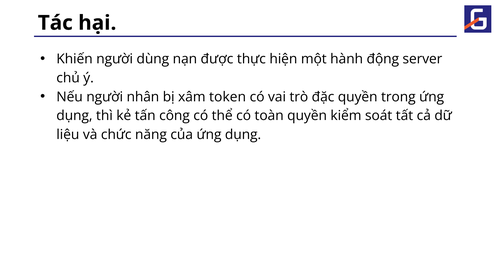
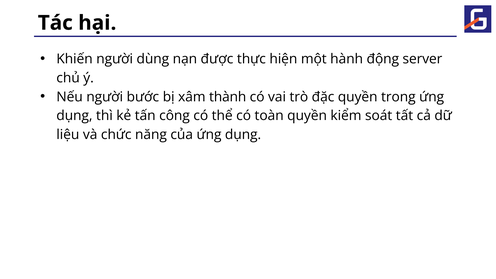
nhân: nhân -> bước
token: token -> thành
